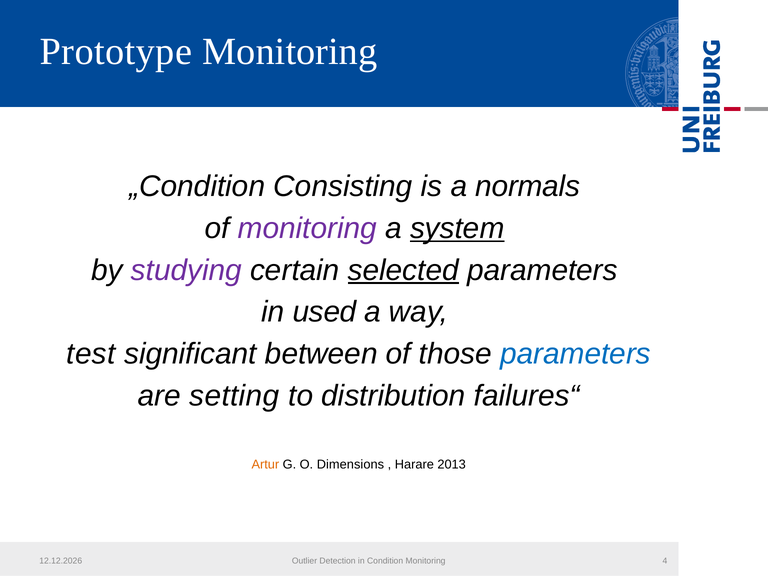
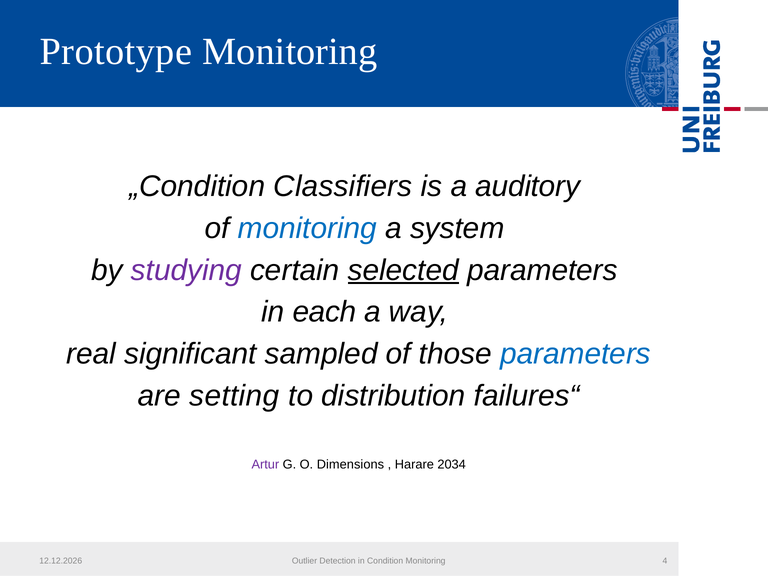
Consisting: Consisting -> Classifiers
normals: normals -> auditory
monitoring at (307, 228) colour: purple -> blue
system underline: present -> none
used: used -> each
test: test -> real
between: between -> sampled
Artur colour: orange -> purple
2013: 2013 -> 2034
